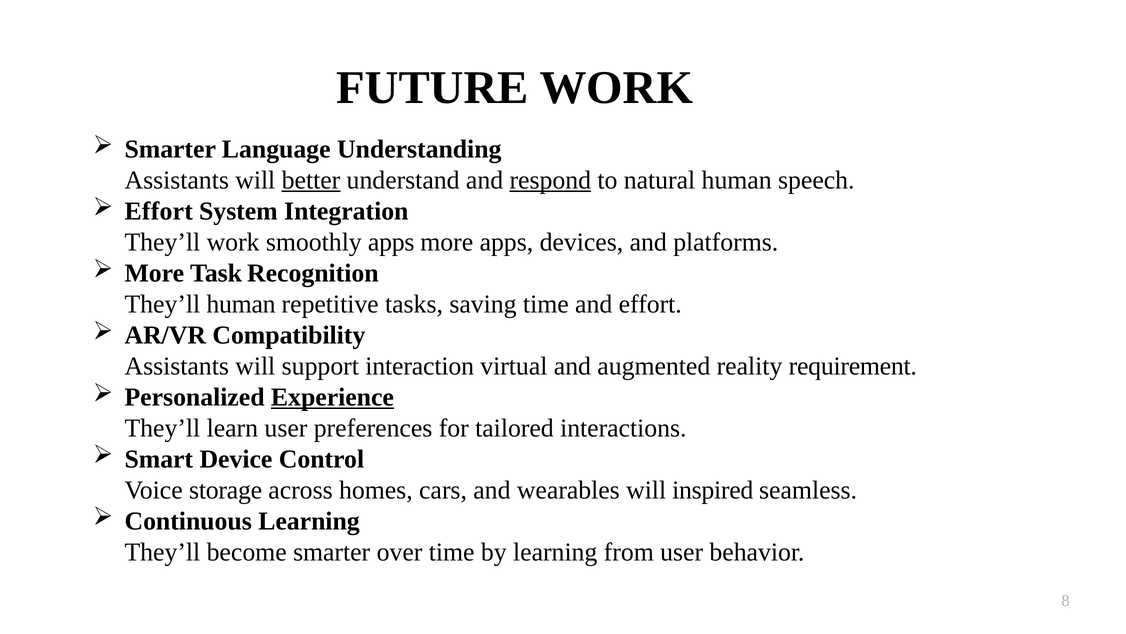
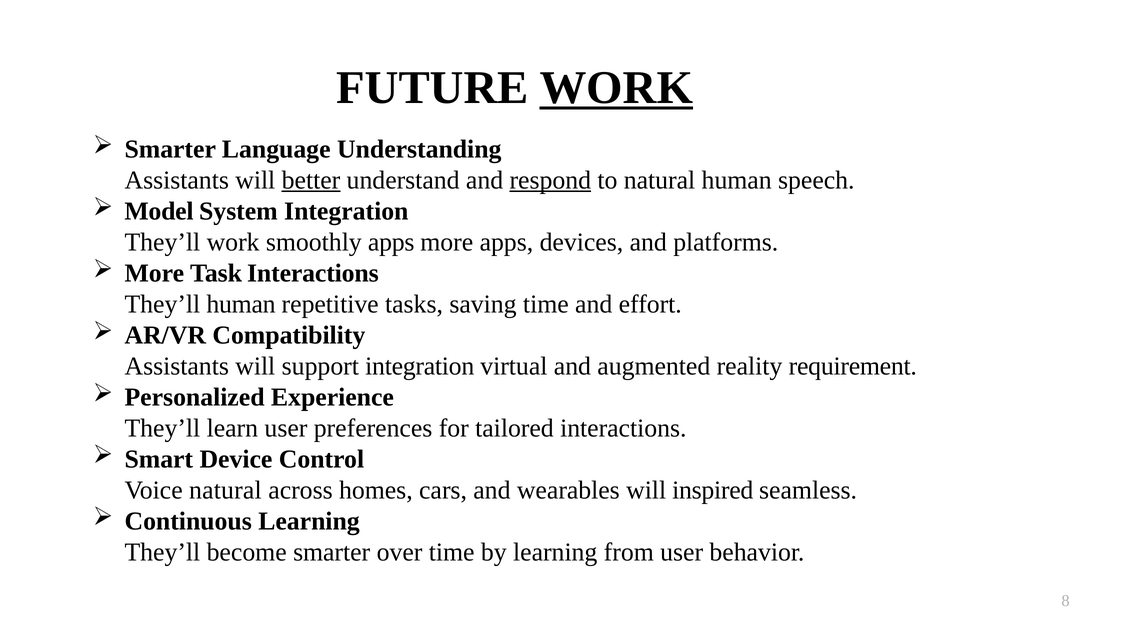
WORK at (616, 88) underline: none -> present
Effort at (159, 211): Effort -> Model
Task Recognition: Recognition -> Interactions
support interaction: interaction -> integration
Experience underline: present -> none
Voice storage: storage -> natural
